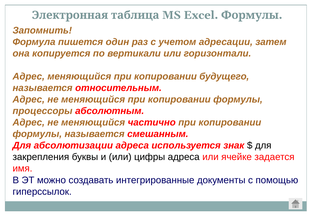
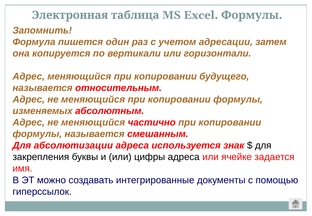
процессоры: процессоры -> изменяемых
